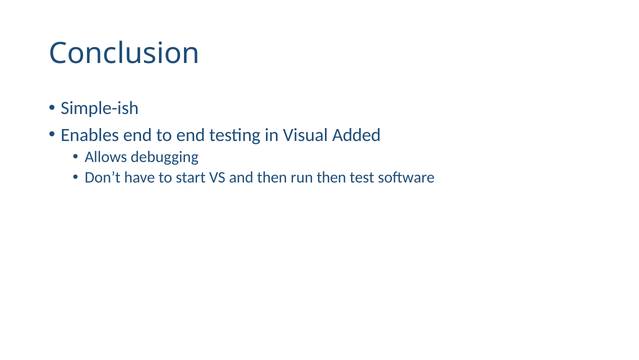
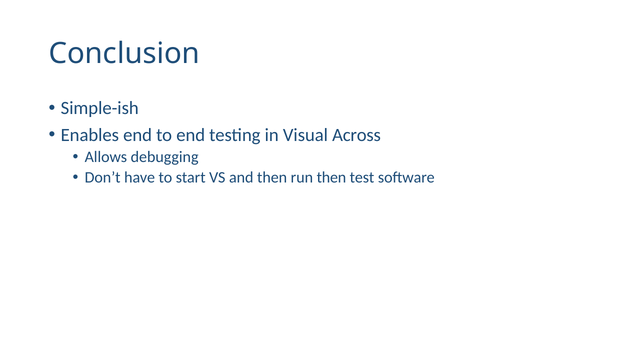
Added: Added -> Across
